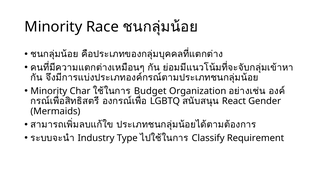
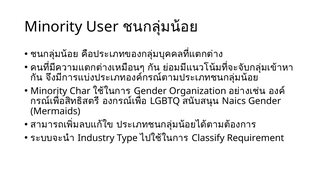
Race: Race -> User
Budget at (150, 91): Budget -> Gender
React: React -> Naics
